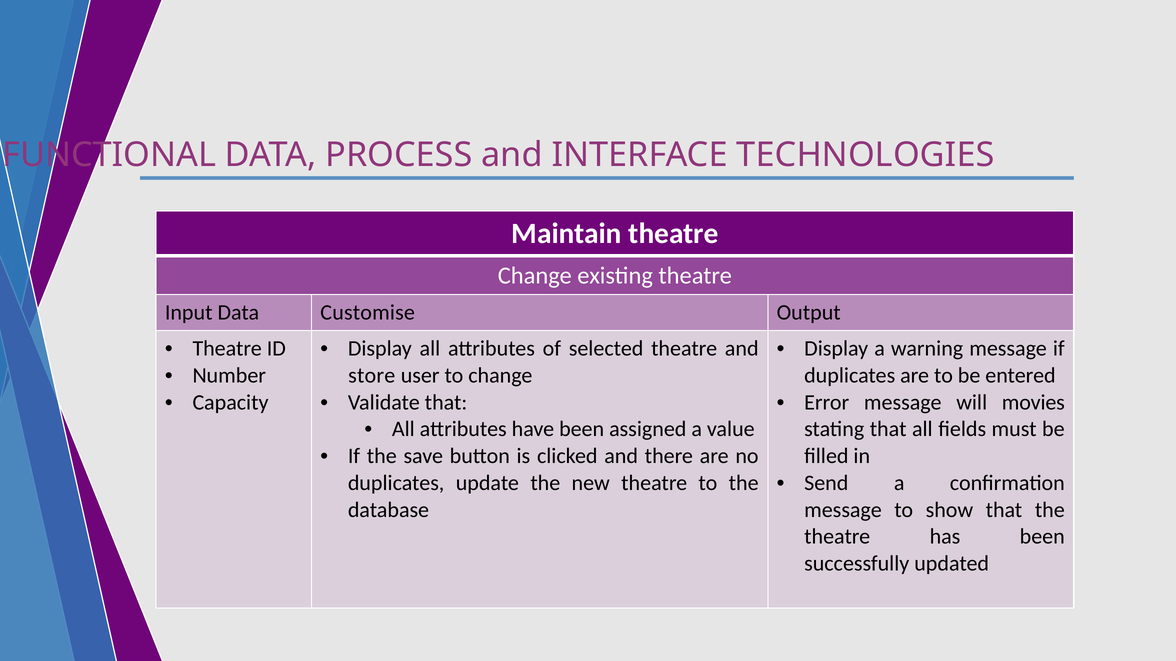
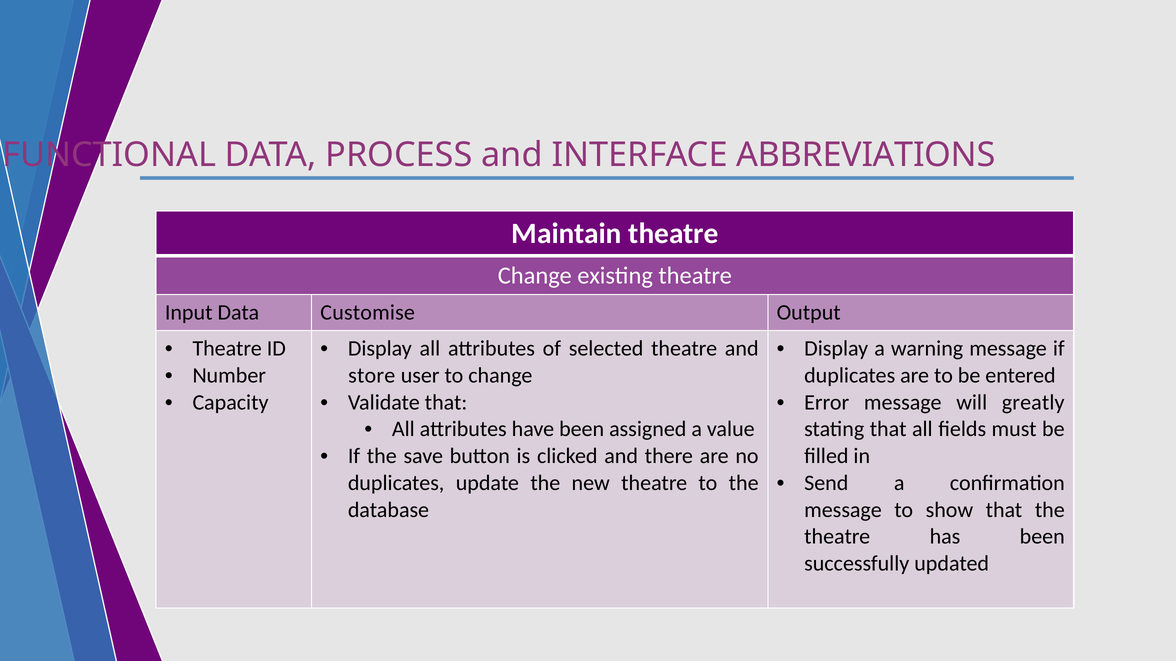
TECHNOLOGIES: TECHNOLOGIES -> ABBREVIATIONS
movies: movies -> greatly
